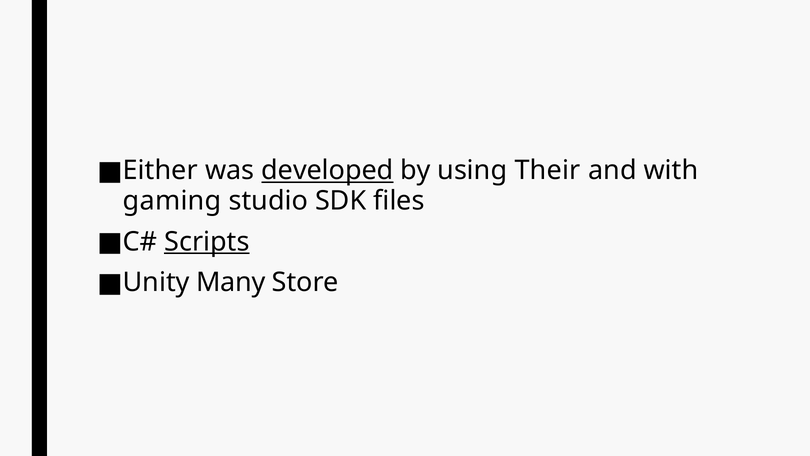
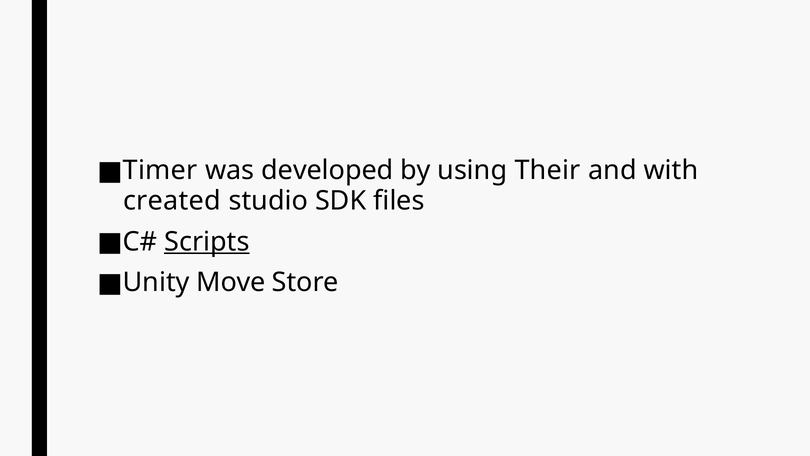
Either: Either -> Timer
developed underline: present -> none
gaming: gaming -> created
Many: Many -> Move
